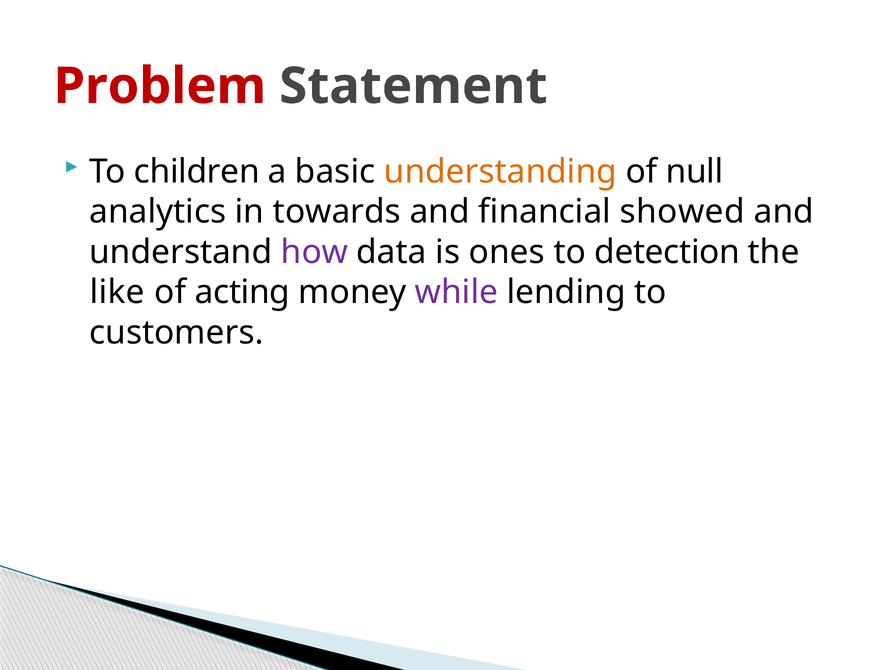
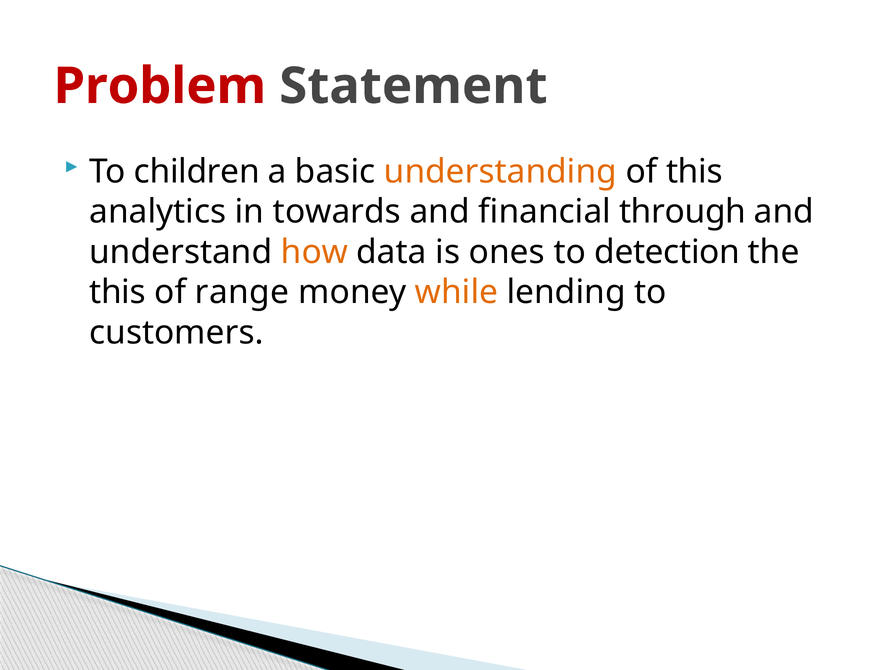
of null: null -> this
showed: showed -> through
how colour: purple -> orange
like at (117, 293): like -> this
acting: acting -> range
while colour: purple -> orange
